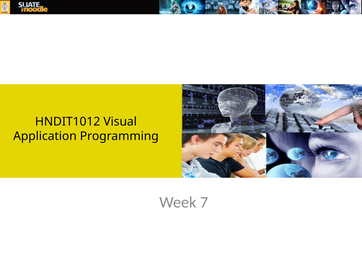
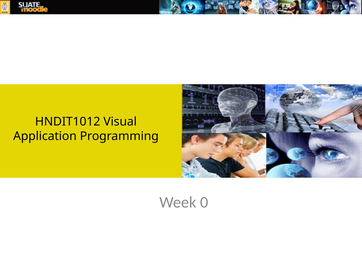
7: 7 -> 0
